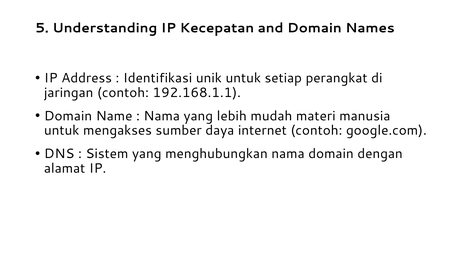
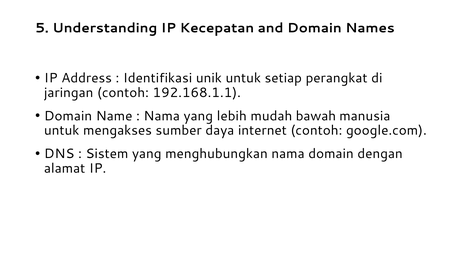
materi: materi -> bawah
